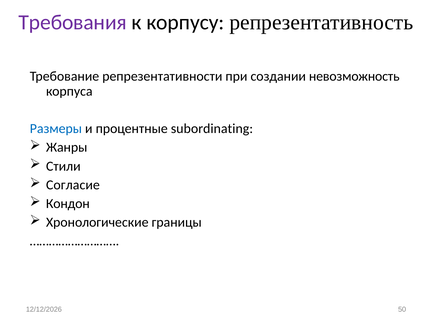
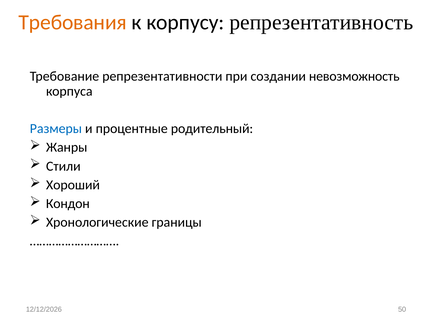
Требования colour: purple -> orange
subordinating: subordinating -> родительный
Согласие: Согласие -> Хороший
